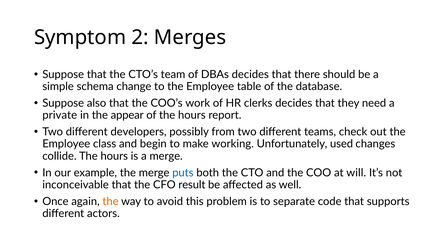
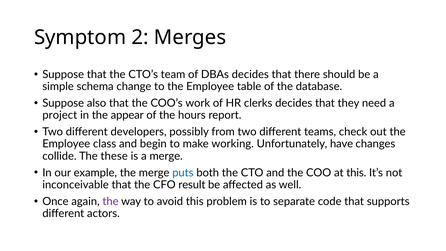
private: private -> project
used: used -> have
collide The hours: hours -> these
at will: will -> this
the at (111, 201) colour: orange -> purple
